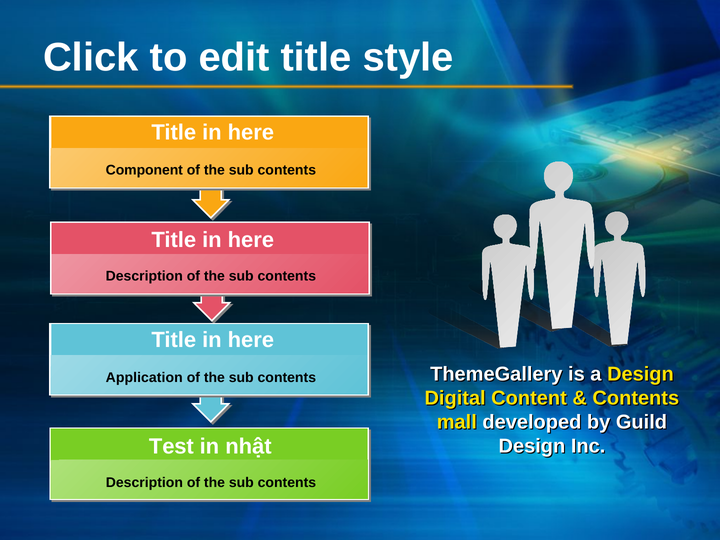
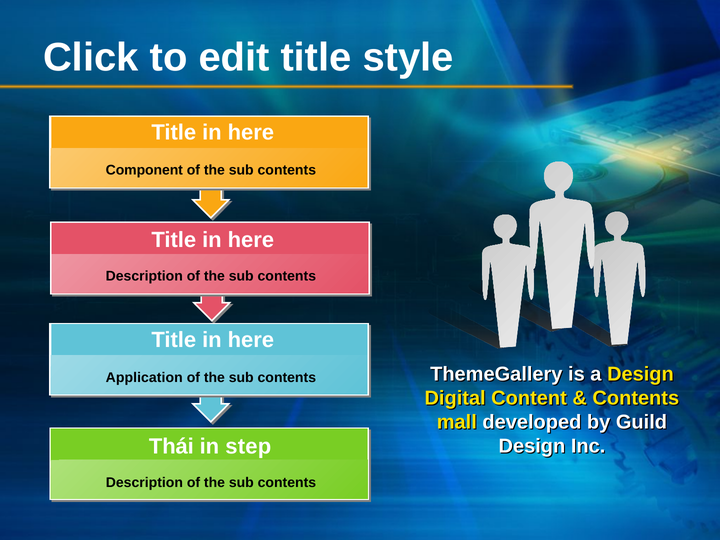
Test: Test -> Thái
nhật: nhật -> step
